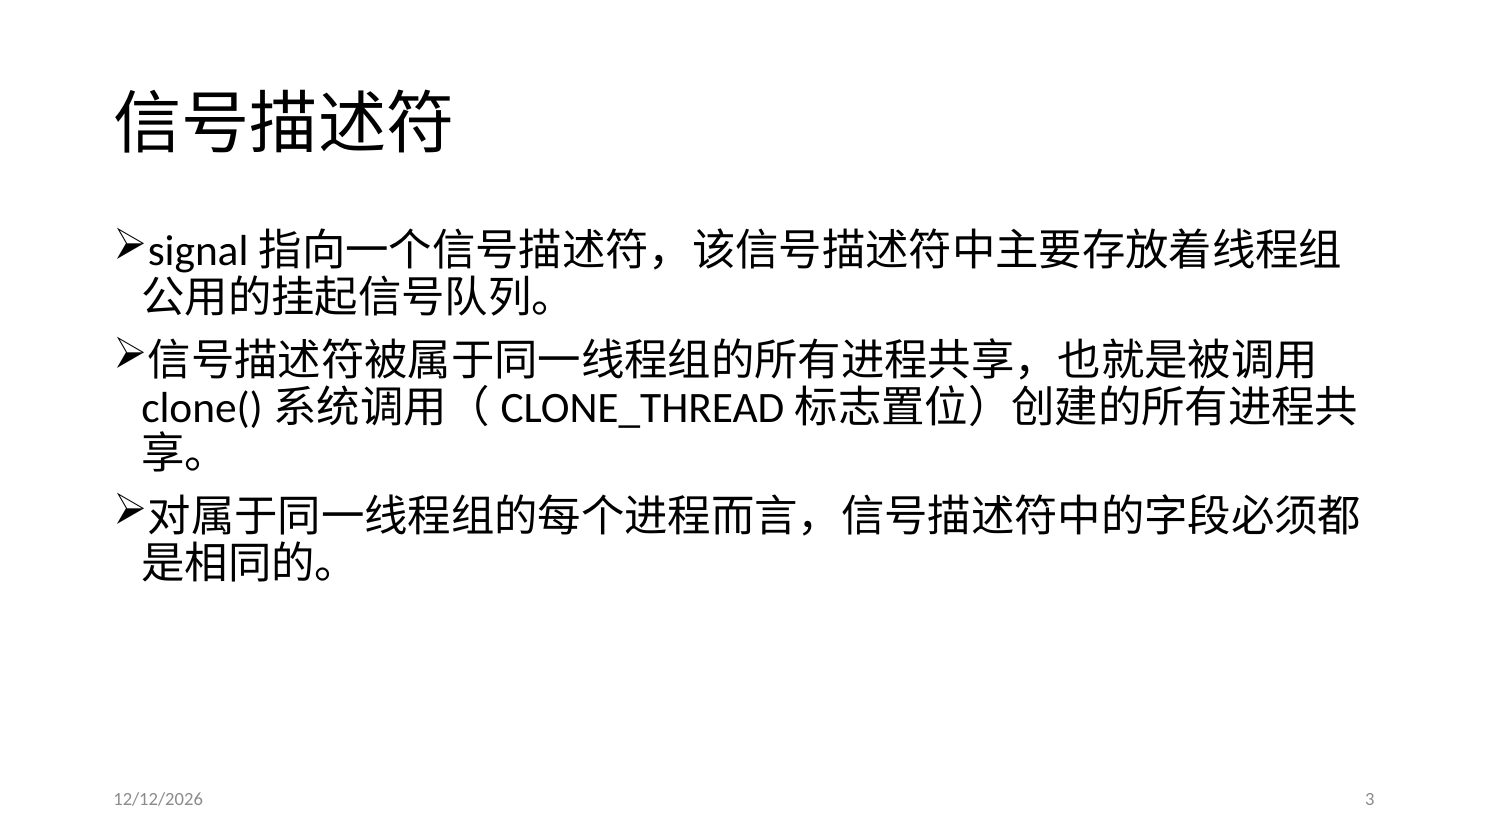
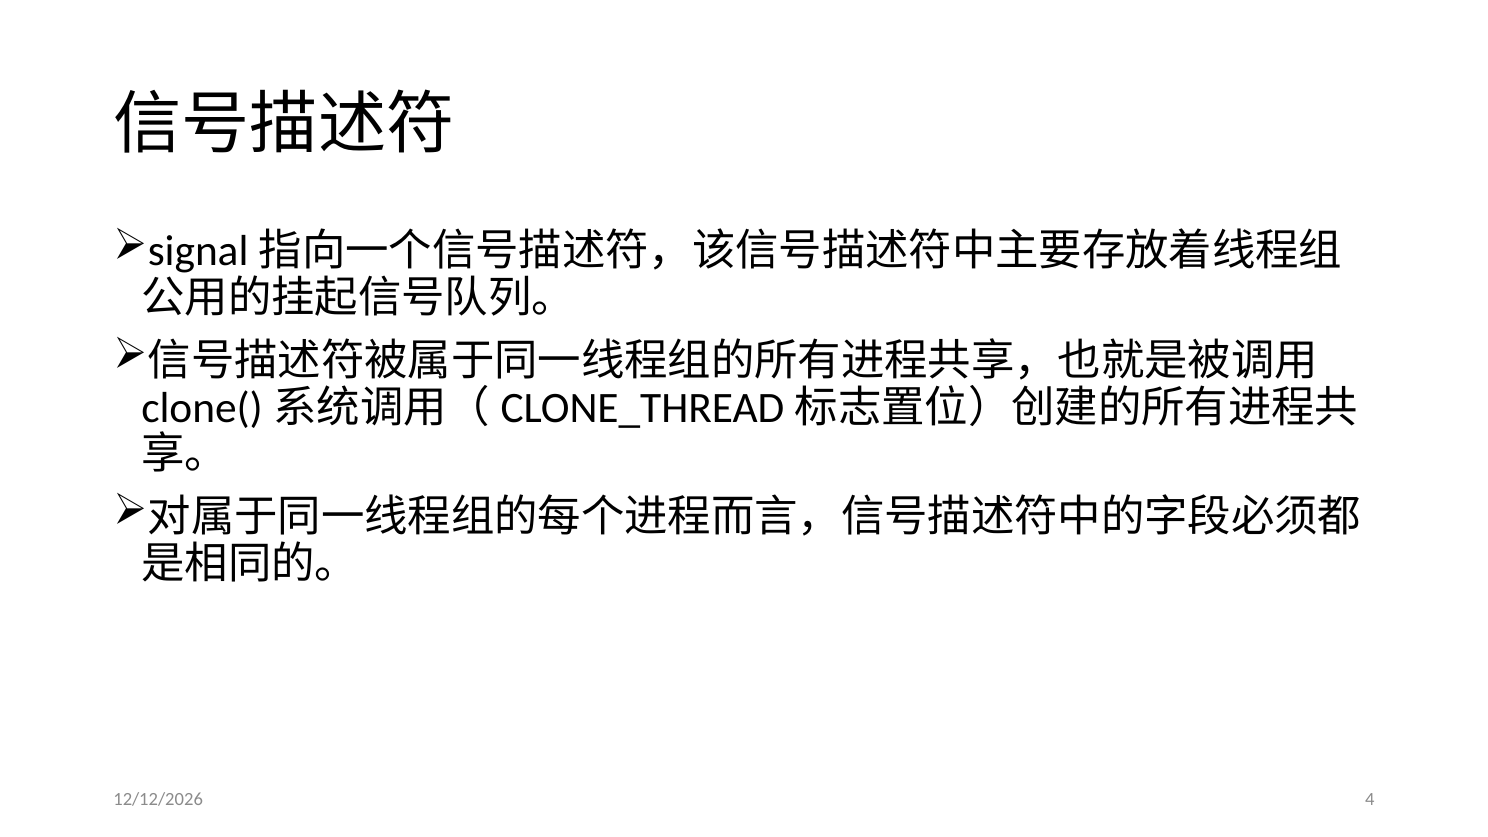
3: 3 -> 4
